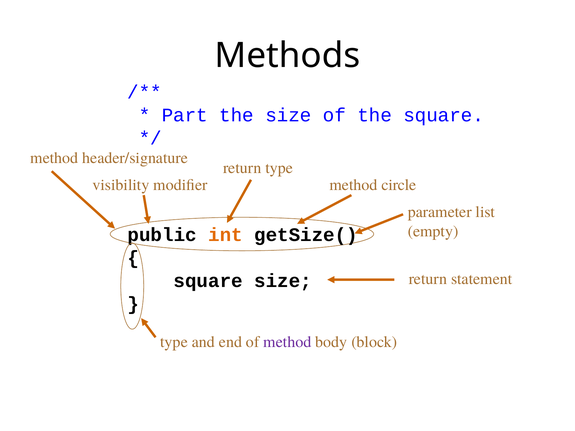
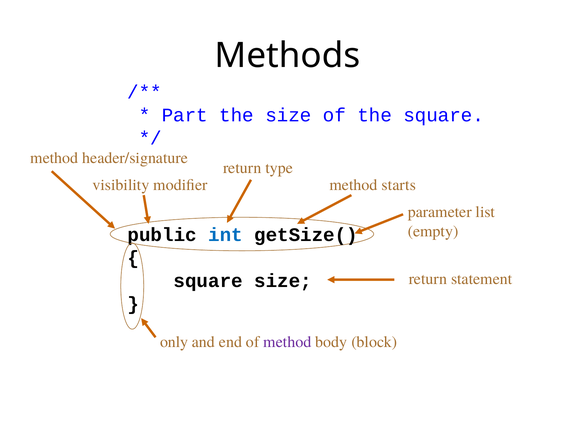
circle: circle -> starts
int colour: orange -> blue
type at (174, 342): type -> only
